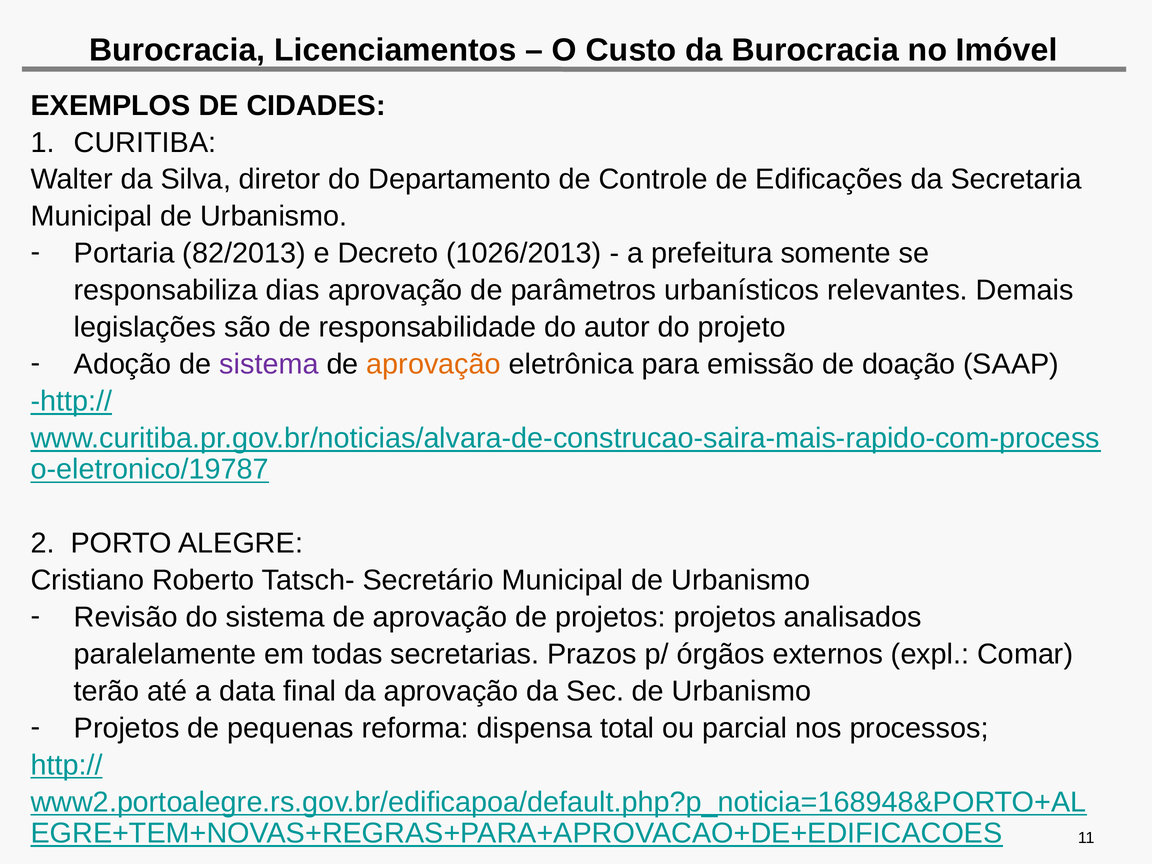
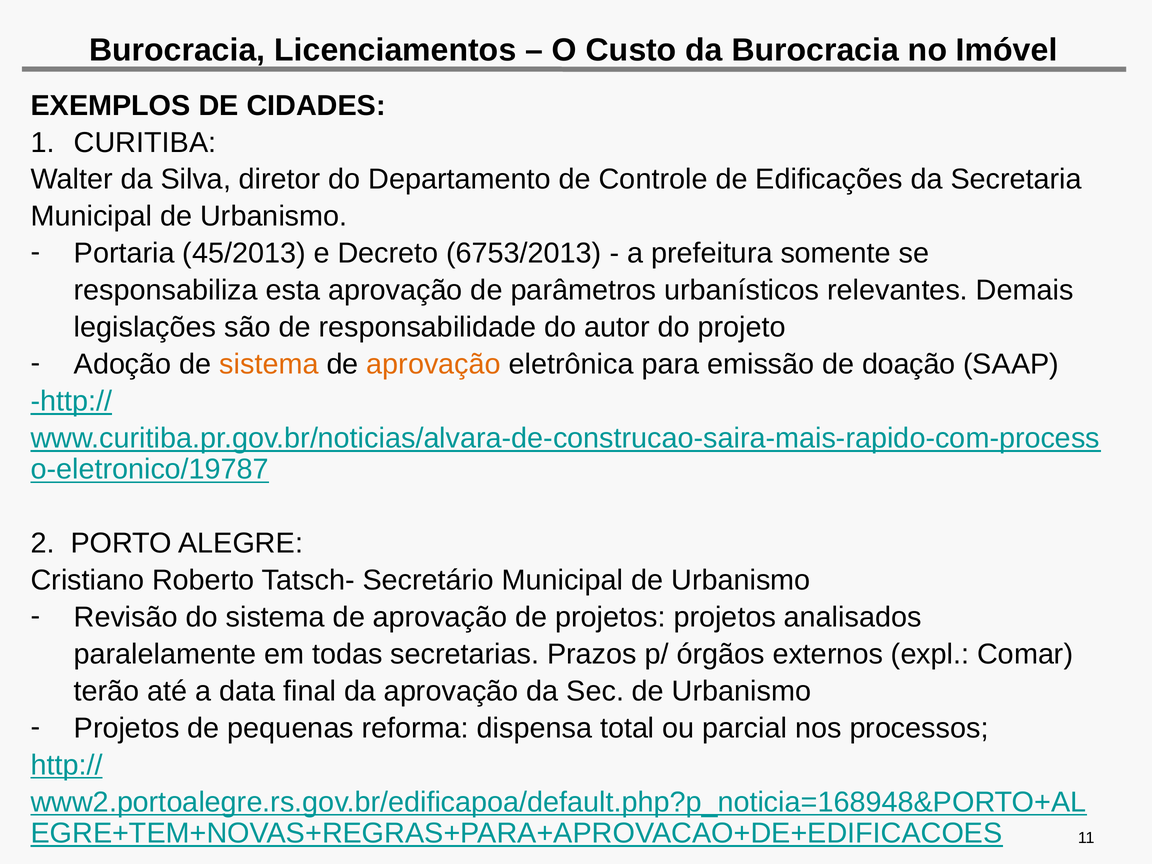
82/2013: 82/2013 -> 45/2013
1026/2013: 1026/2013 -> 6753/2013
dias: dias -> esta
sistema at (269, 364) colour: purple -> orange
